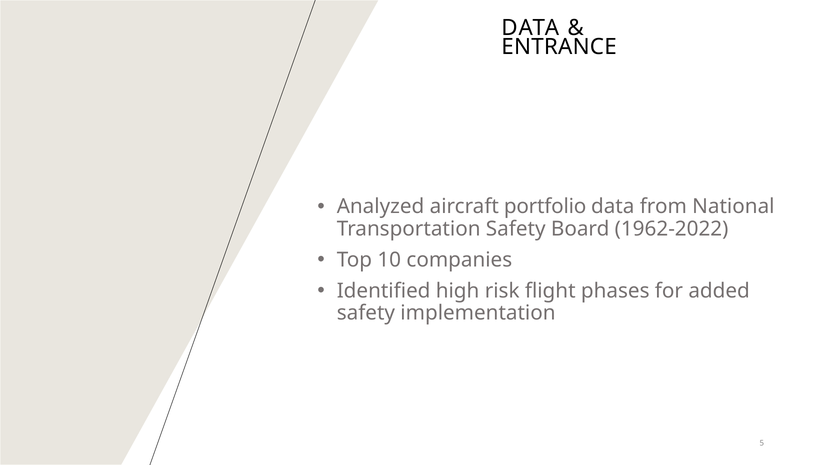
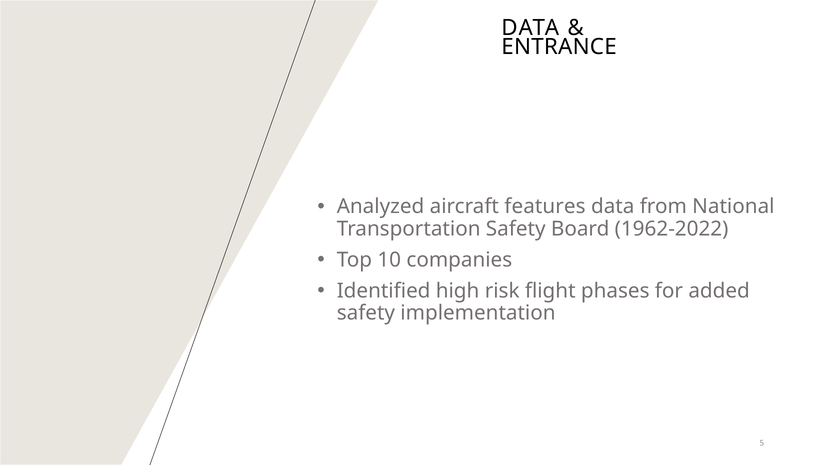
portfolio: portfolio -> features
